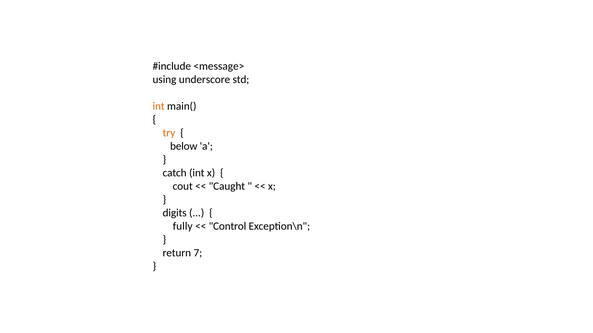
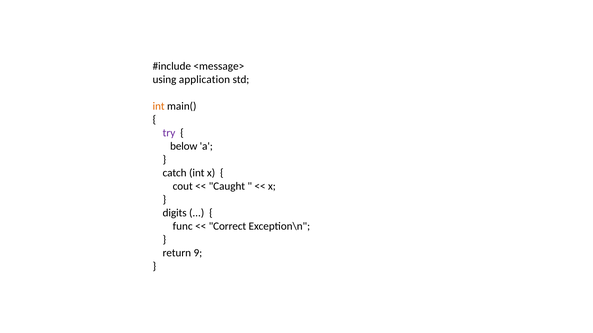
underscore: underscore -> application
try colour: orange -> purple
fully: fully -> func
Control: Control -> Correct
7: 7 -> 9
